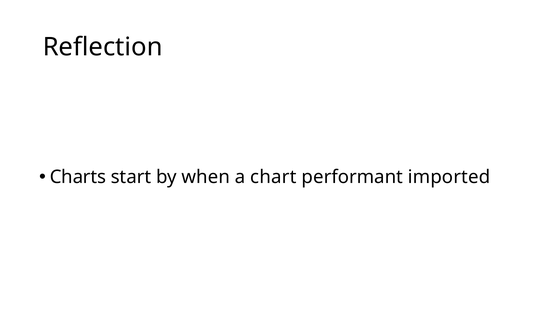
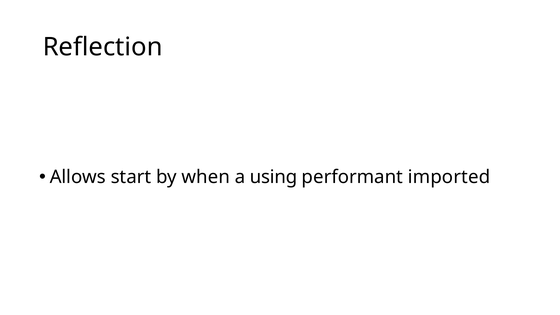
Charts: Charts -> Allows
chart: chart -> using
